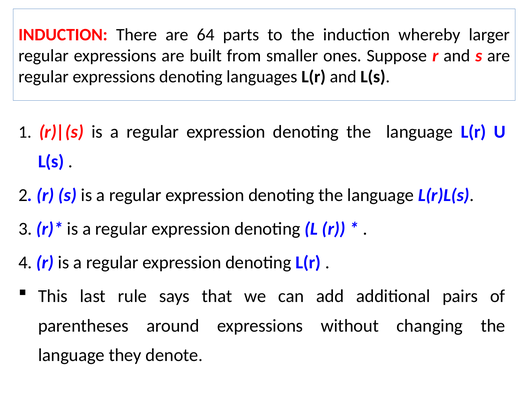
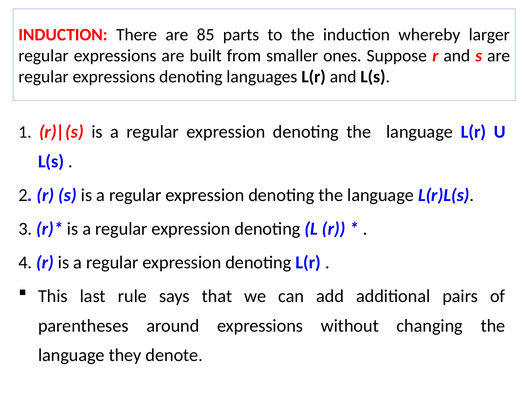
64: 64 -> 85
